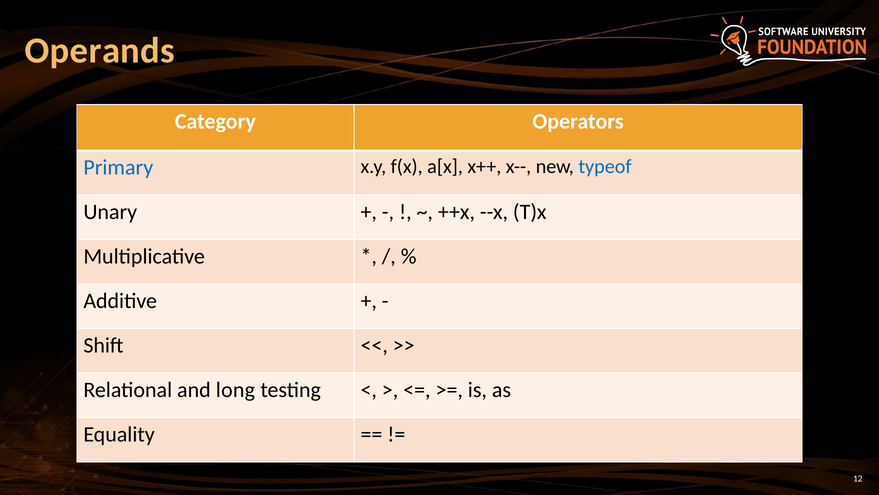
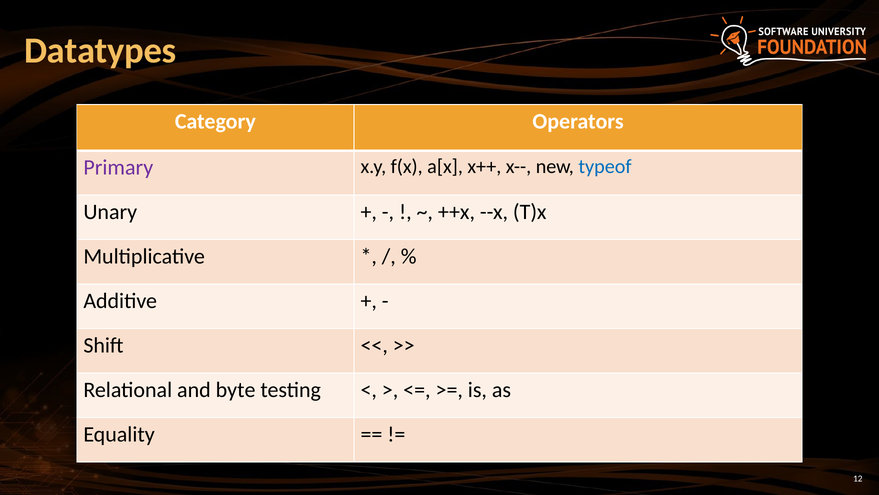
Operands: Operands -> Datatypes
Primary colour: blue -> purple
long: long -> byte
